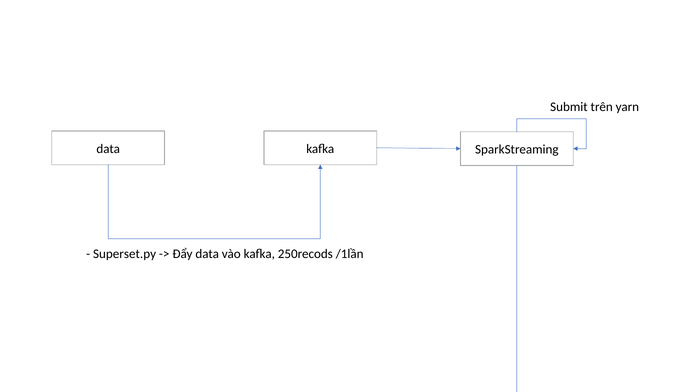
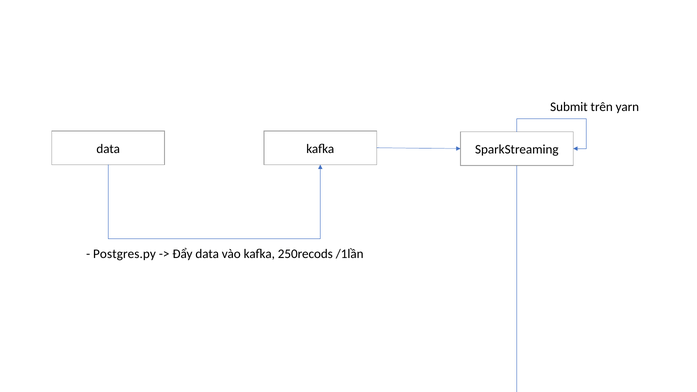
Superset.py: Superset.py -> Postgres.py
